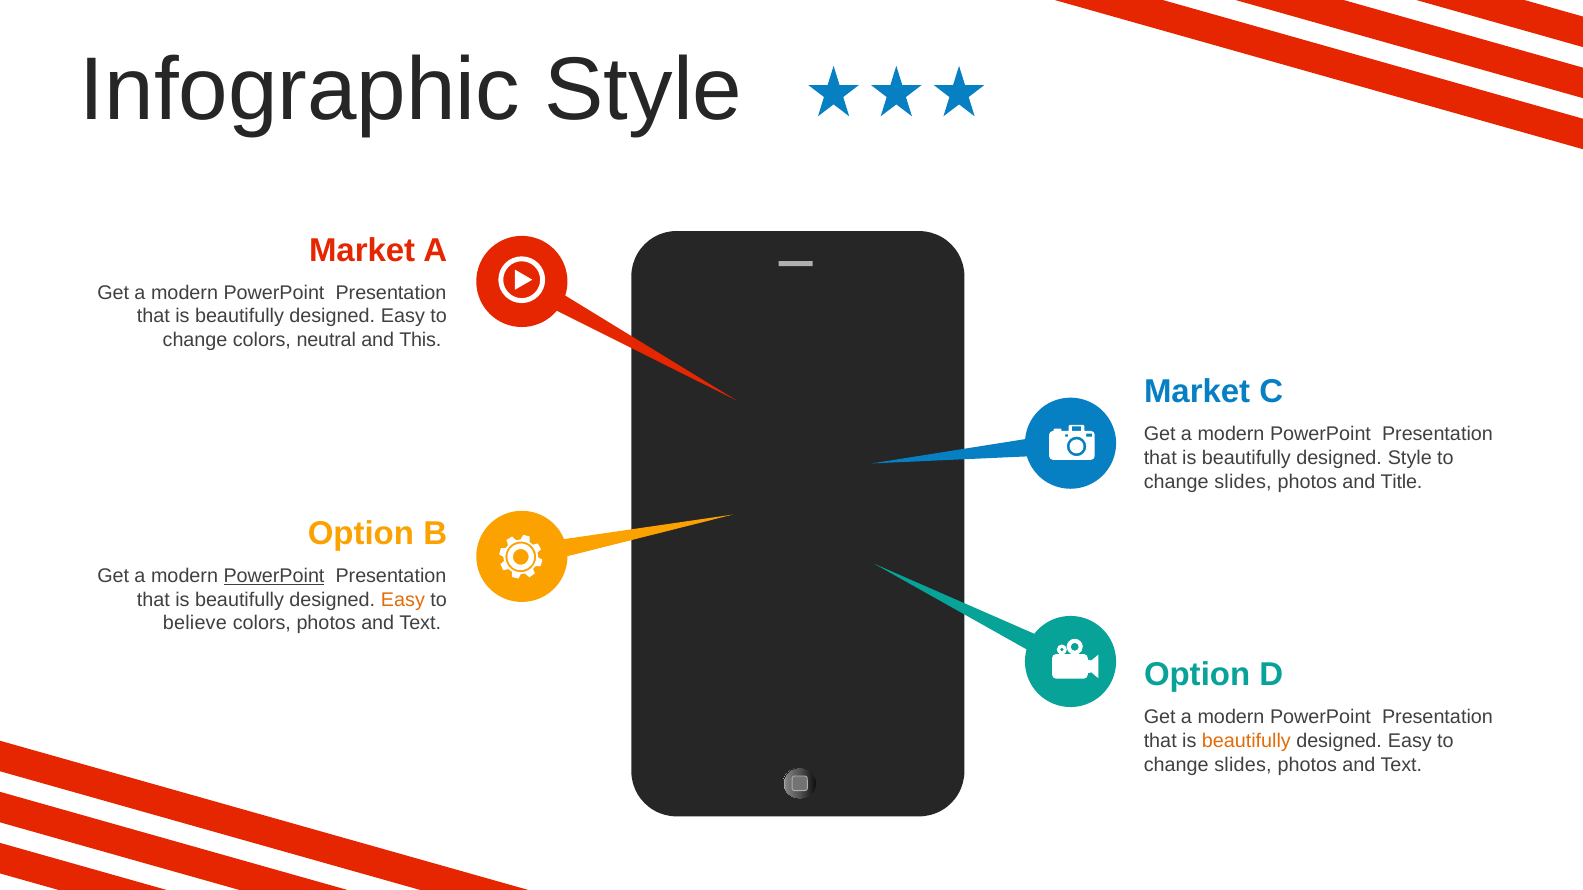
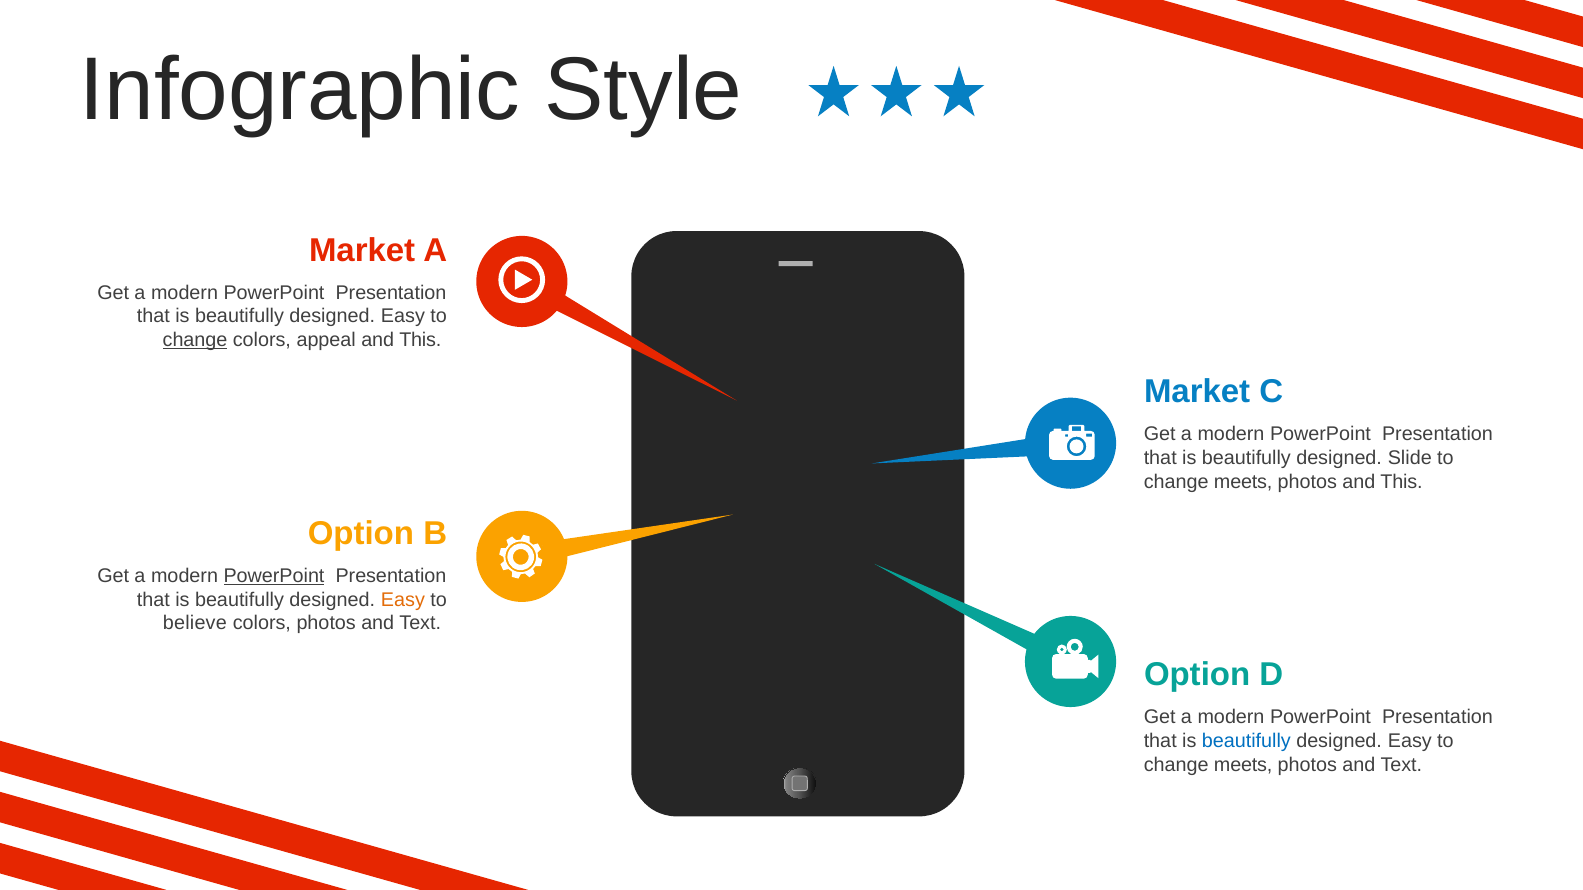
change at (195, 340) underline: none -> present
neutral: neutral -> appeal
designed Style: Style -> Slide
slides at (1243, 482): slides -> meets
photos and Title: Title -> This
beautifully at (1246, 741) colour: orange -> blue
slides at (1243, 765): slides -> meets
